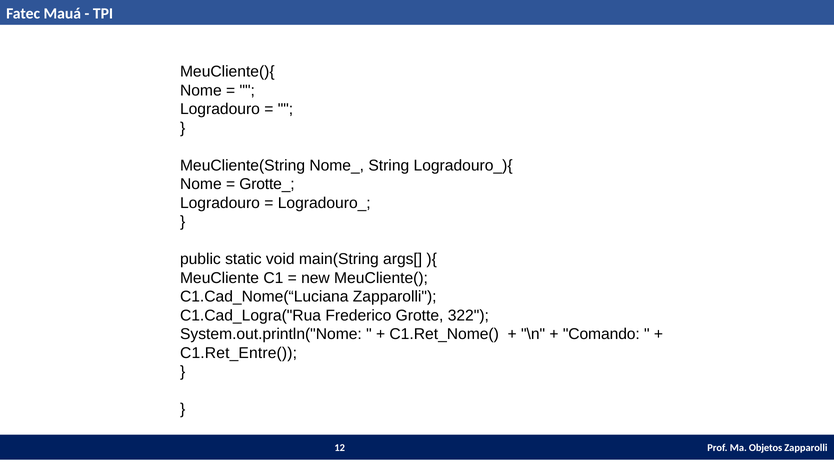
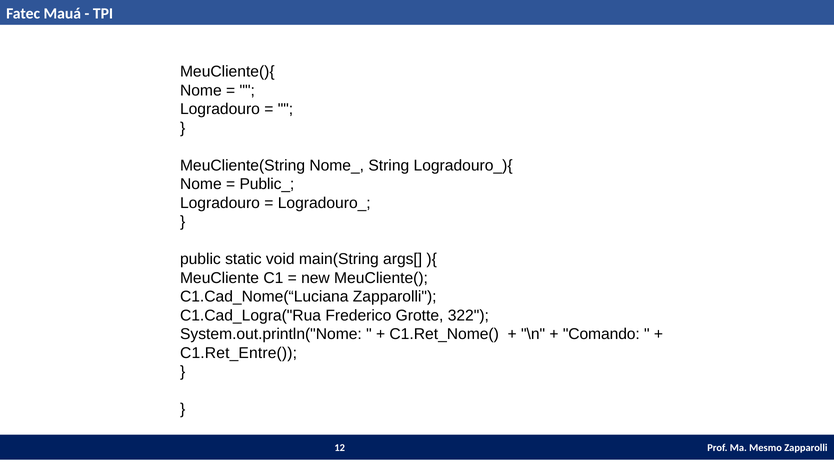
Grotte_: Grotte_ -> Public_
Objetos: Objetos -> Mesmo
